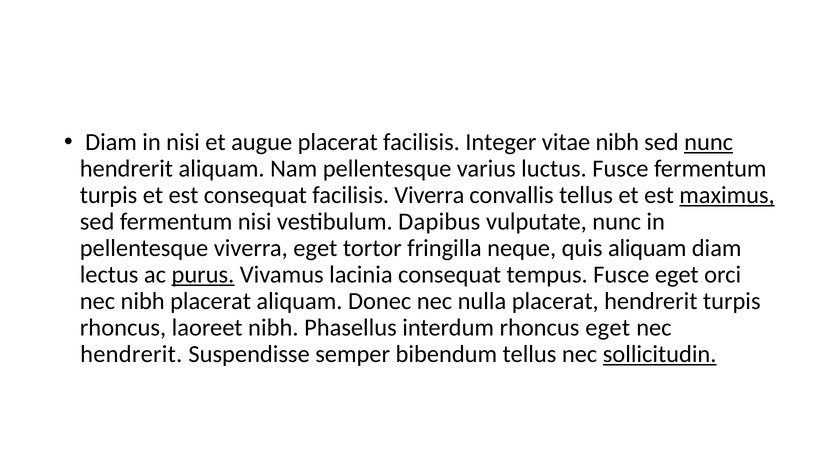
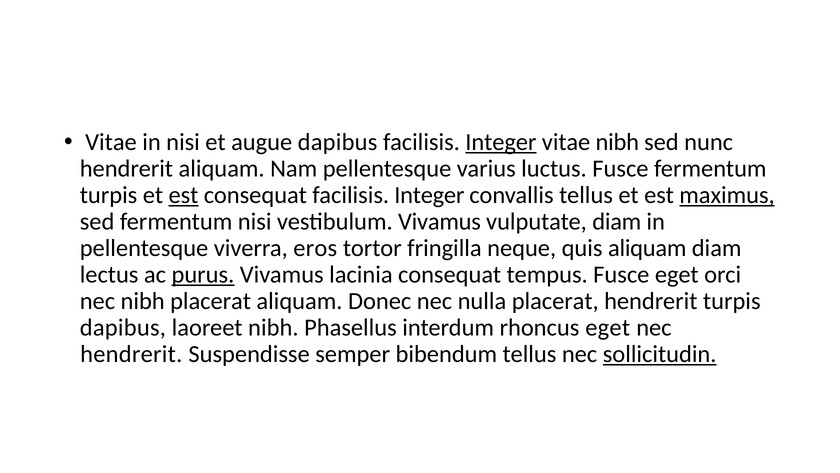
Diam at (111, 142): Diam -> Vitae
augue placerat: placerat -> dapibus
Integer at (501, 142) underline: none -> present
nunc at (709, 142) underline: present -> none
est at (183, 195) underline: none -> present
consequat facilisis Viverra: Viverra -> Integer
vestibulum Dapibus: Dapibus -> Vivamus
vulputate nunc: nunc -> diam
viverra eget: eget -> eros
rhoncus at (123, 327): rhoncus -> dapibus
